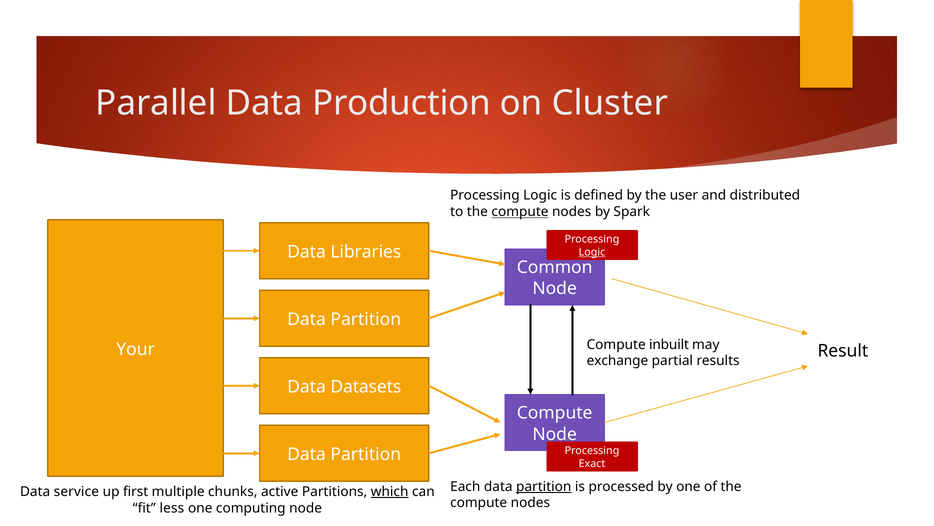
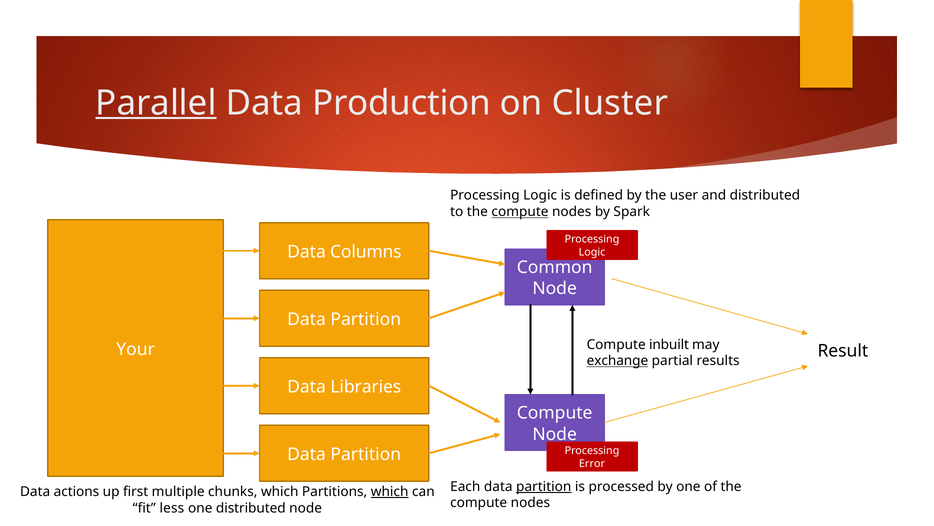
Parallel underline: none -> present
Libraries: Libraries -> Columns
Logic at (592, 252) underline: present -> none
exchange underline: none -> present
Datasets: Datasets -> Libraries
Exact: Exact -> Error
service: service -> actions
chunks active: active -> which
one computing: computing -> distributed
